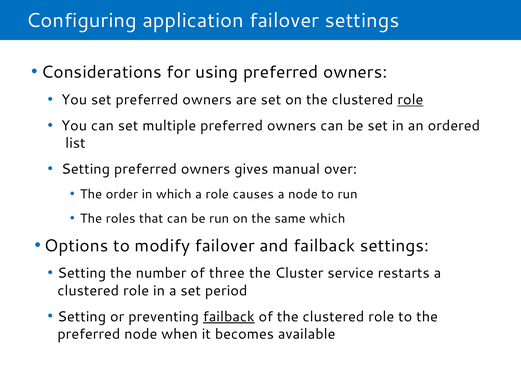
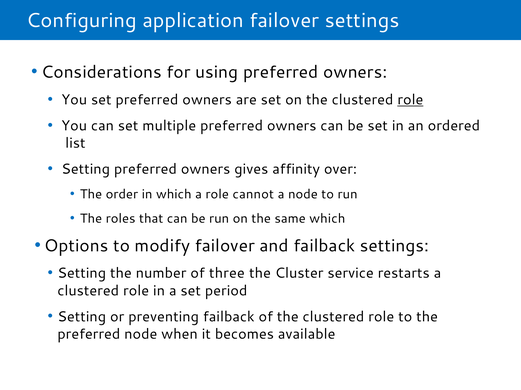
manual: manual -> affinity
causes: causes -> cannot
failback at (229, 317) underline: present -> none
